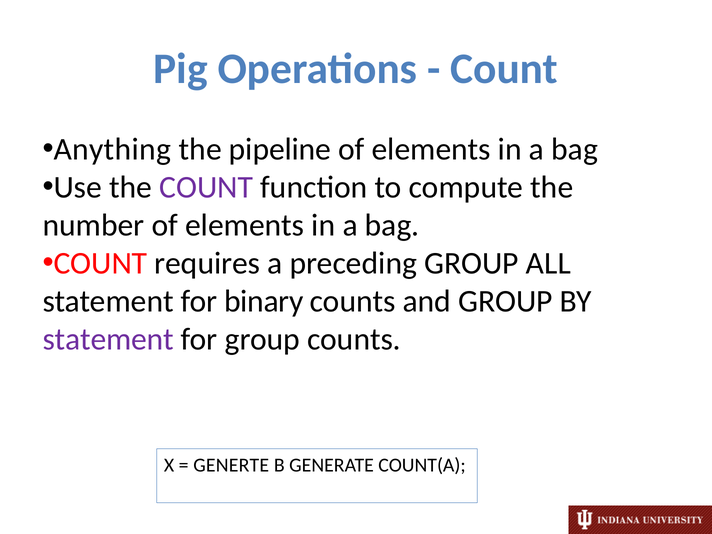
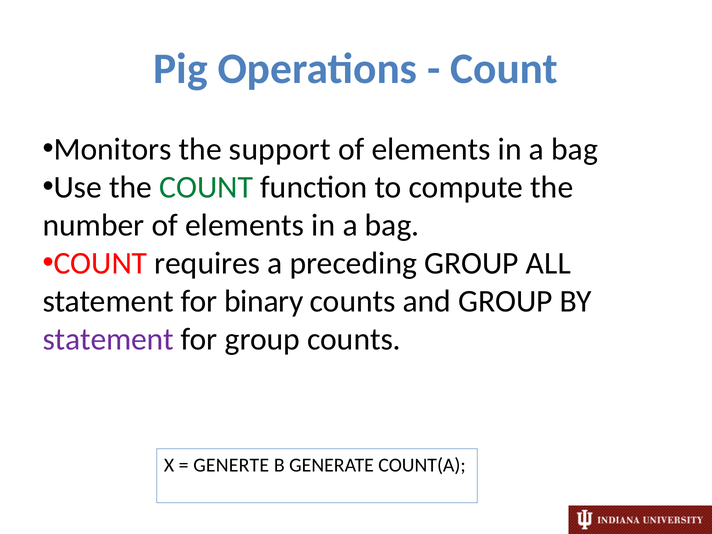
Anything: Anything -> Monitors
pipeline: pipeline -> support
COUNT at (206, 187) colour: purple -> green
